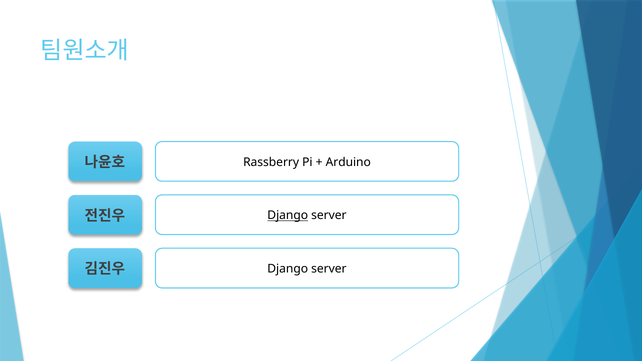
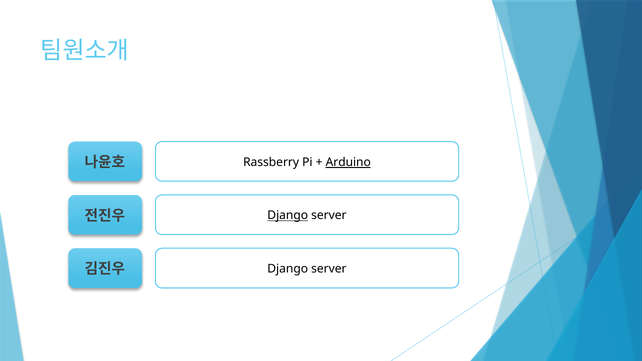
Arduino underline: none -> present
